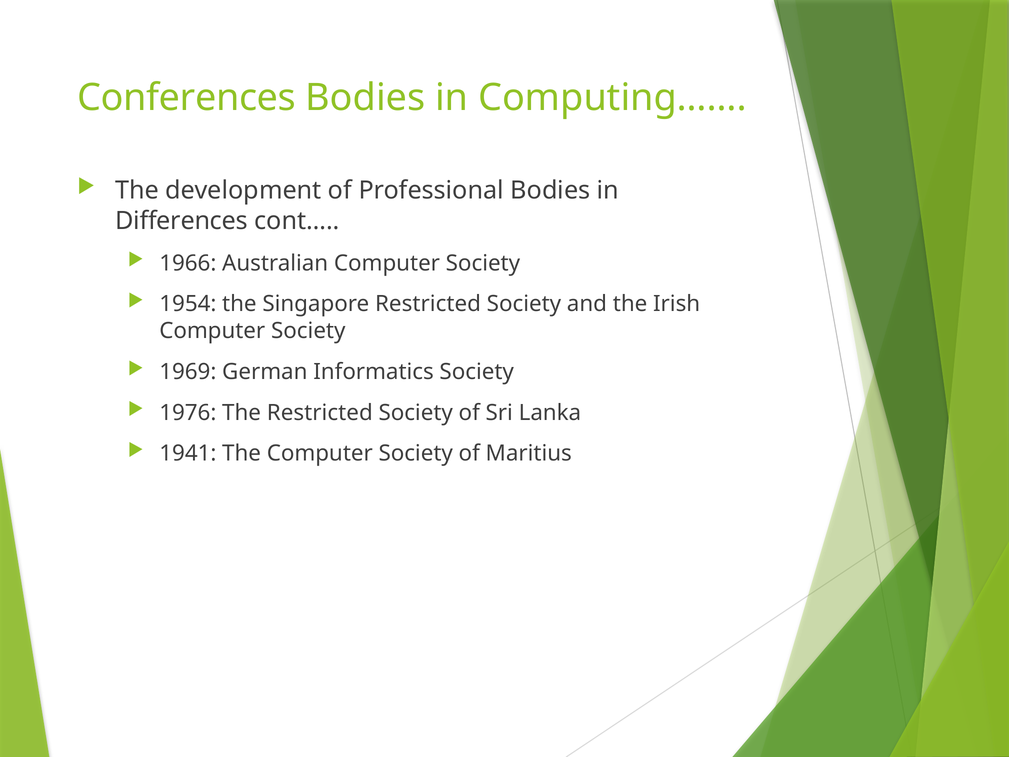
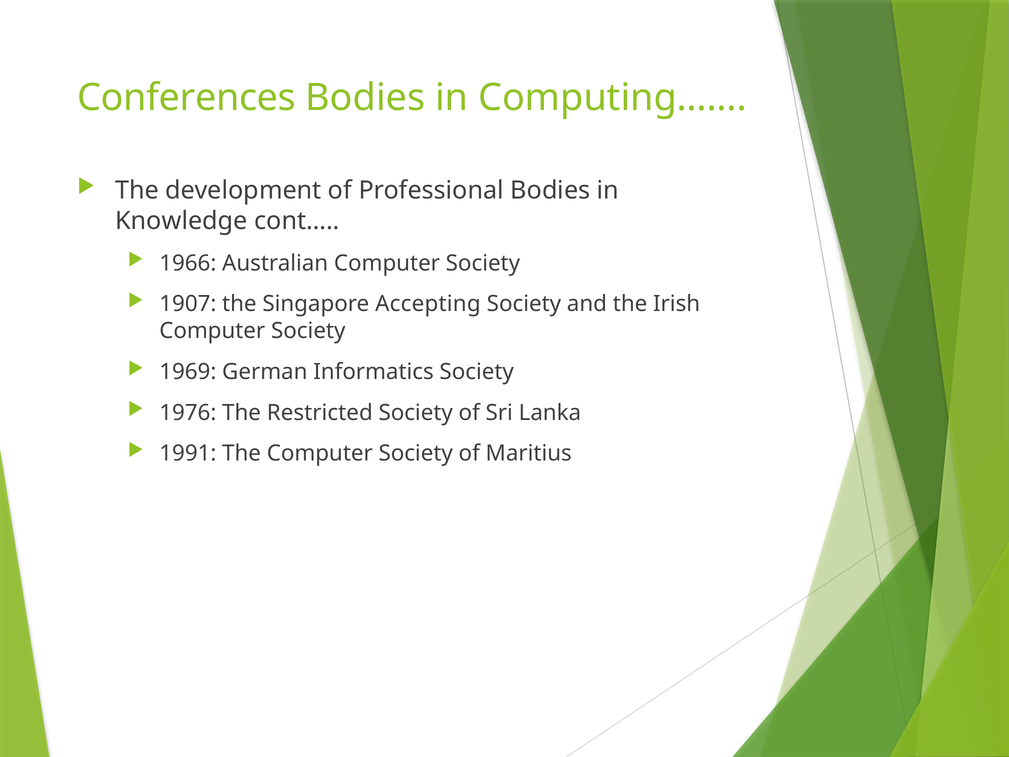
Differences: Differences -> Knowledge
1954: 1954 -> 1907
Singapore Restricted: Restricted -> Accepting
1941: 1941 -> 1991
